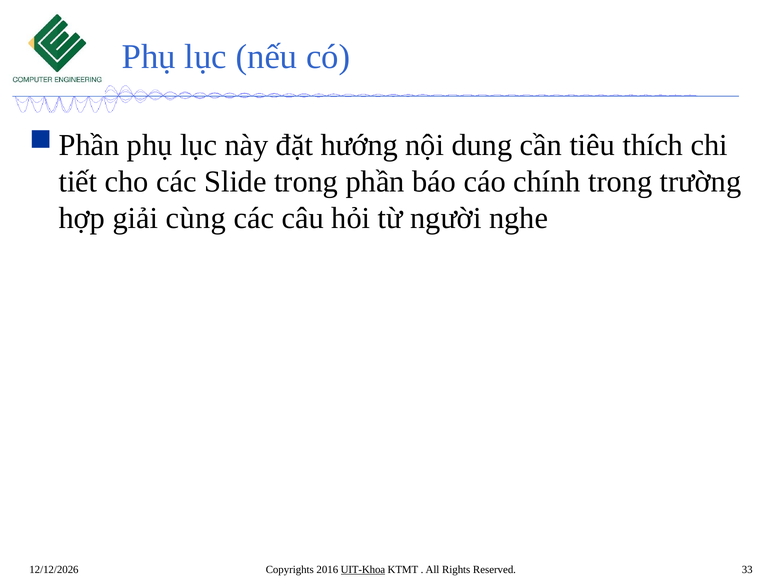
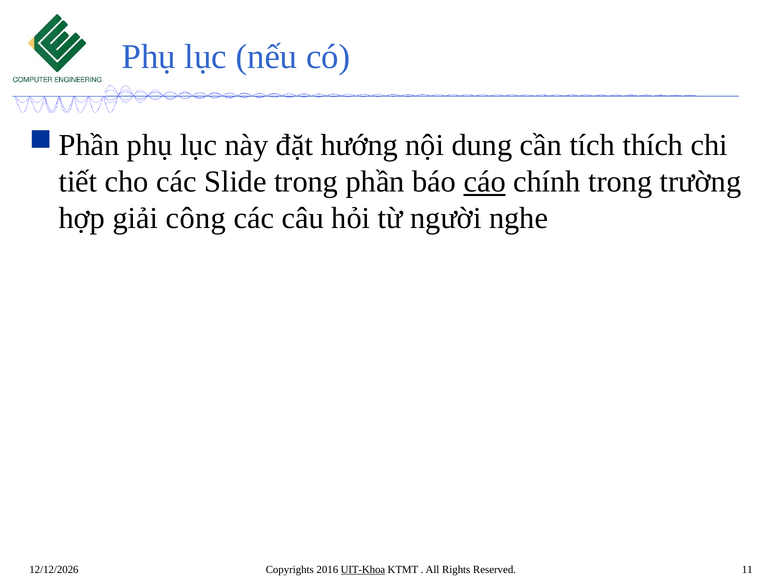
tiêu: tiêu -> tích
cáo underline: none -> present
cùng: cùng -> công
33: 33 -> 11
